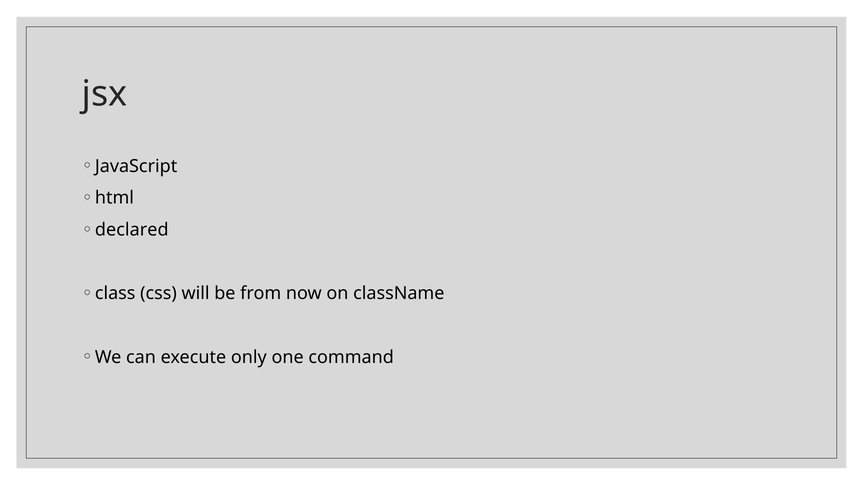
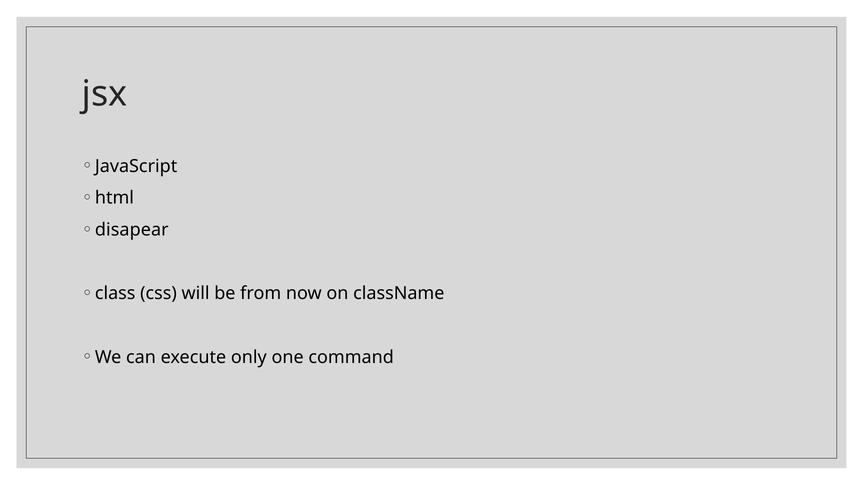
declared: declared -> disapear
